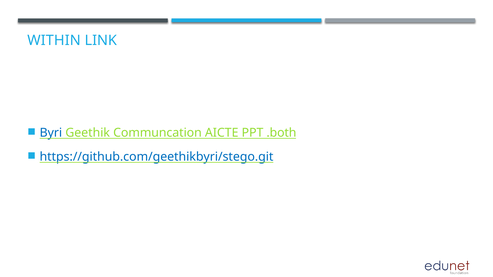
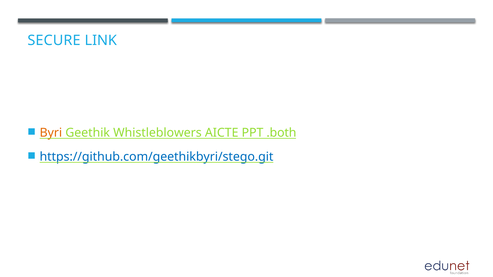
WITHIN: WITHIN -> SECURE
Byri colour: blue -> orange
Communcation: Communcation -> Whistleblowers
